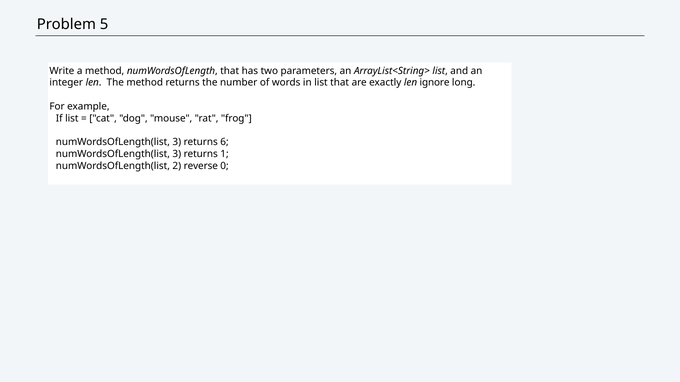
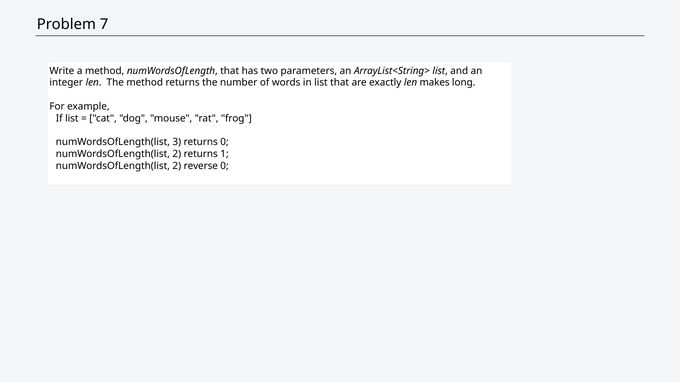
5: 5 -> 7
ignore: ignore -> makes
returns 6: 6 -> 0
3 at (177, 154): 3 -> 2
